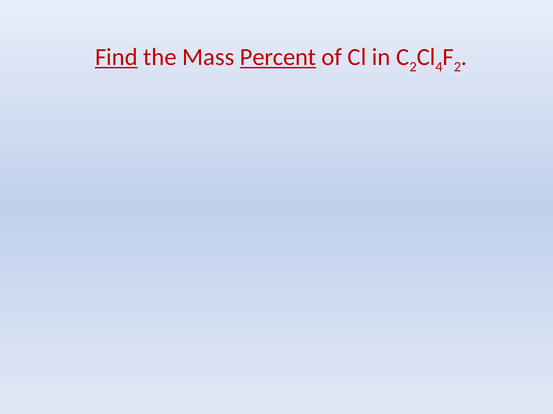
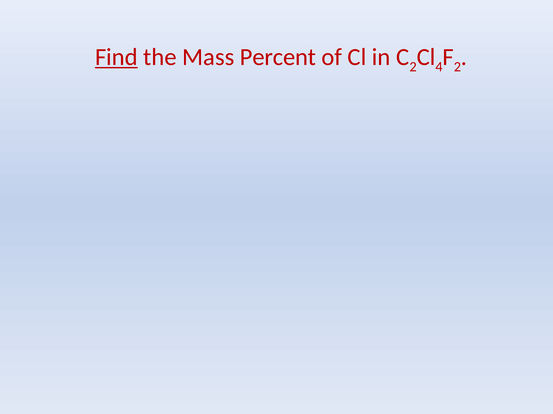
Percent underline: present -> none
